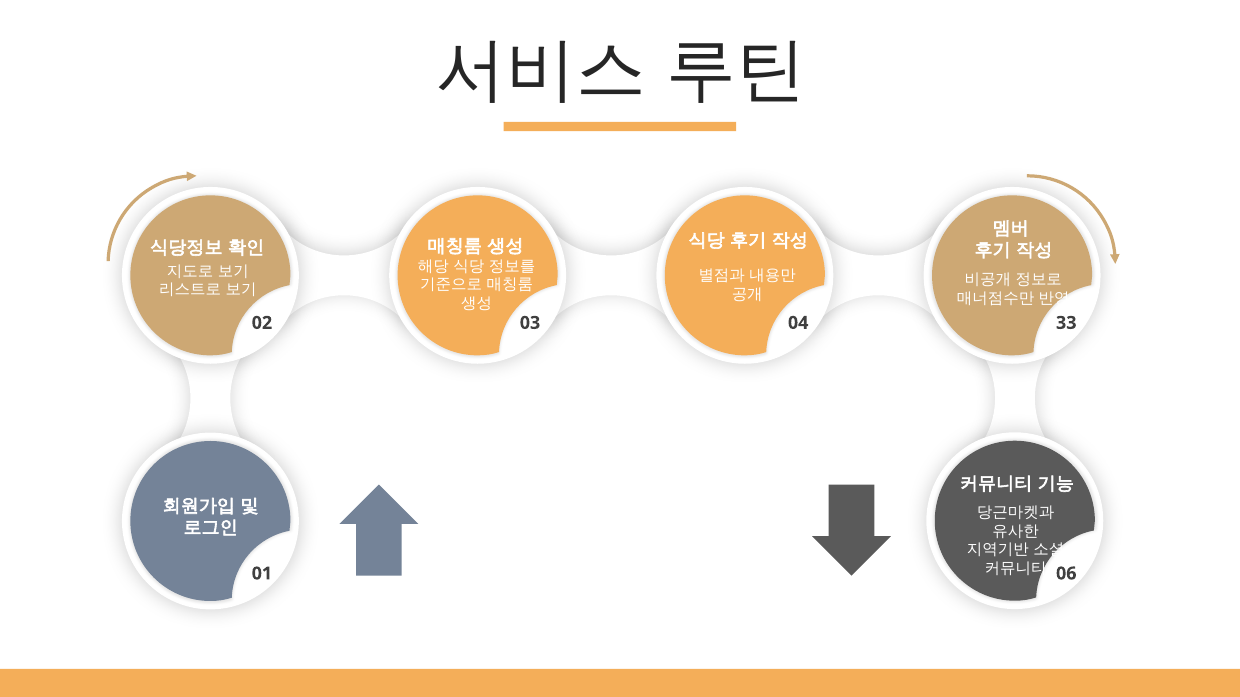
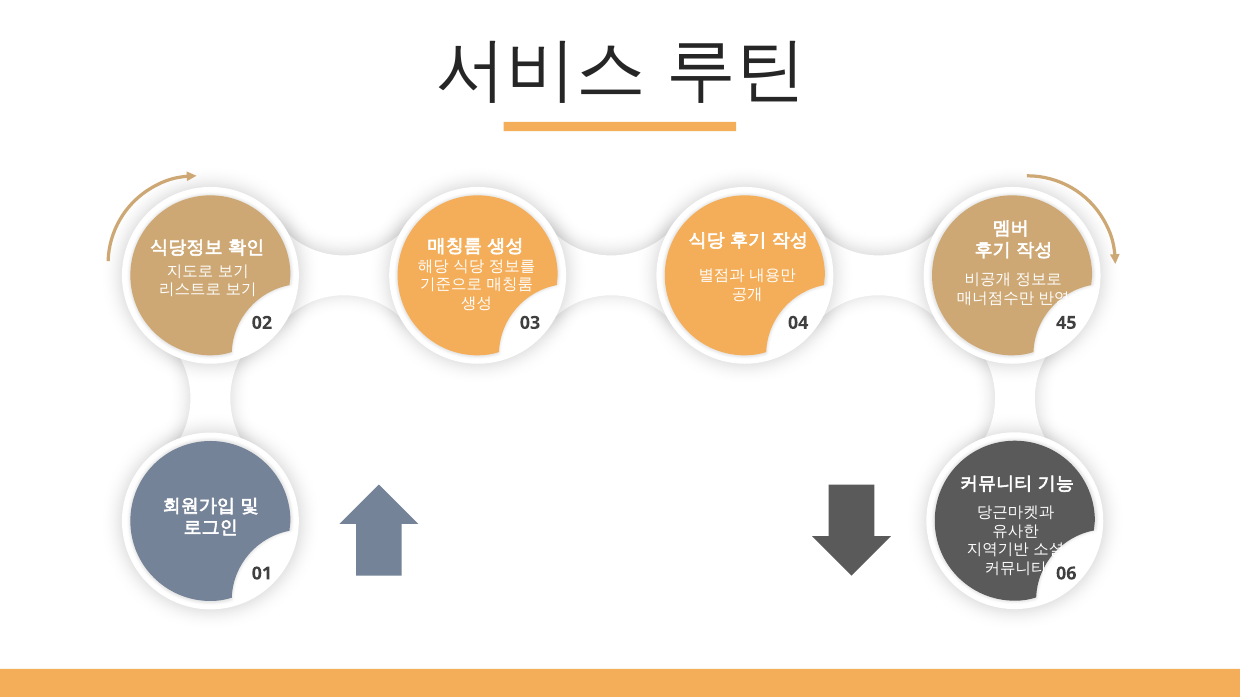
33: 33 -> 45
